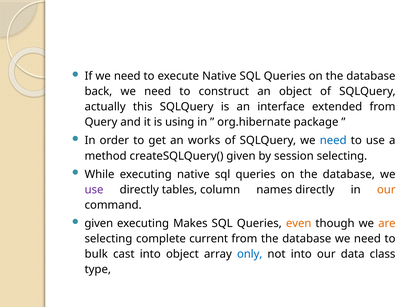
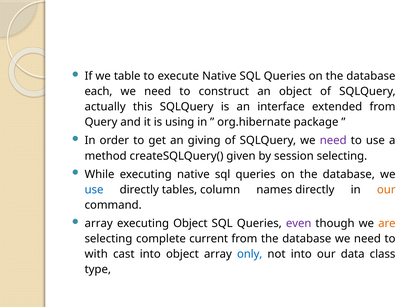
If we need: need -> table
back: back -> each
works: works -> giving
need at (333, 140) colour: blue -> purple
use at (94, 190) colour: purple -> blue
given at (99, 223): given -> array
executing Makes: Makes -> Object
even colour: orange -> purple
bulk: bulk -> with
